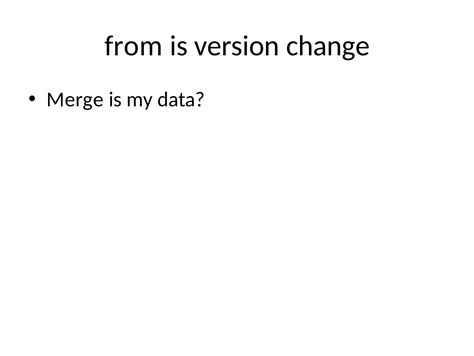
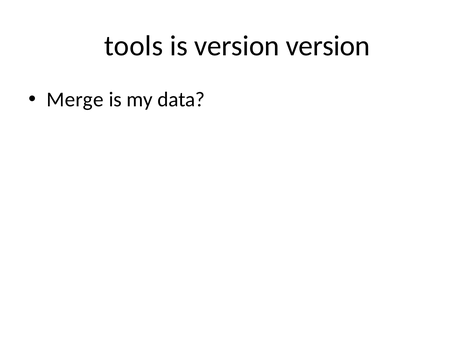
from: from -> tools
version change: change -> version
